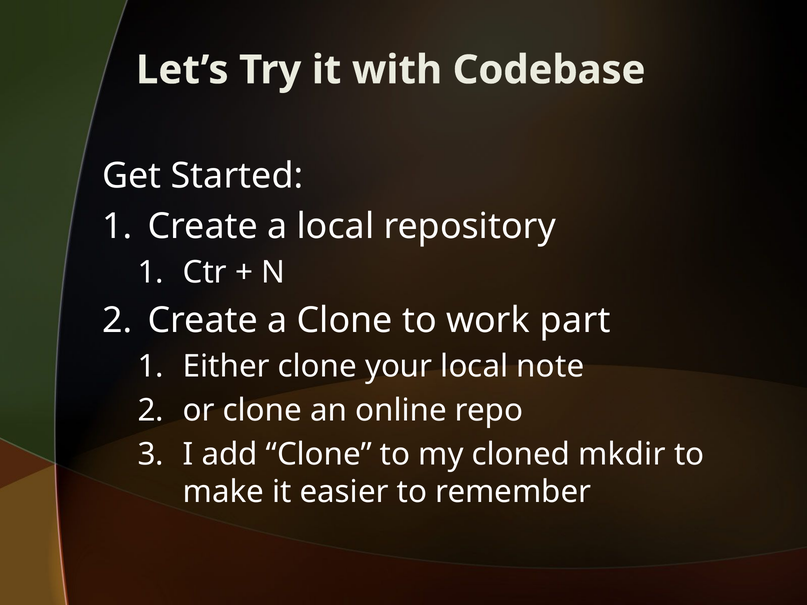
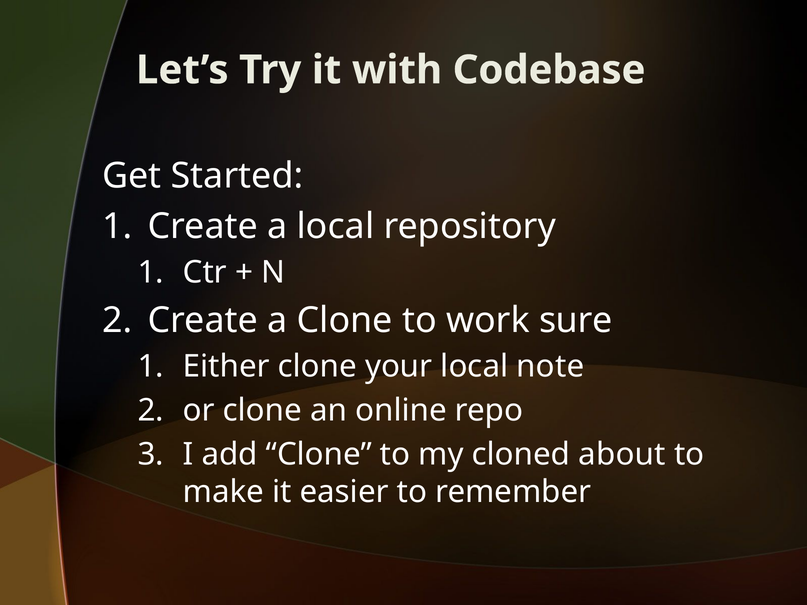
part: part -> sure
mkdir: mkdir -> about
